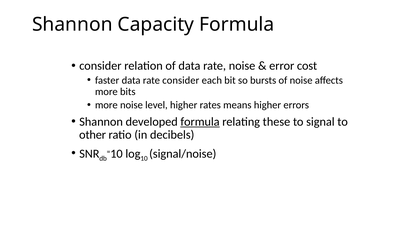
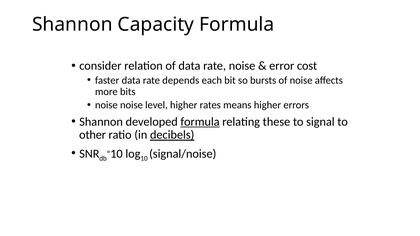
rate consider: consider -> depends
more at (106, 105): more -> noise
decibels underline: none -> present
